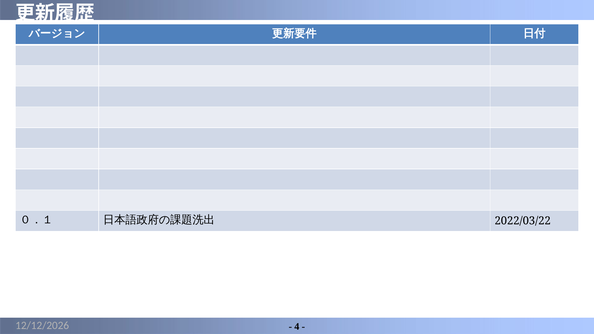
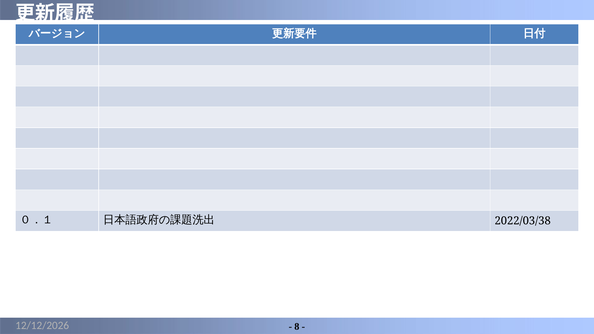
2022/03/22: 2022/03/22 -> 2022/03/38
4: 4 -> 8
